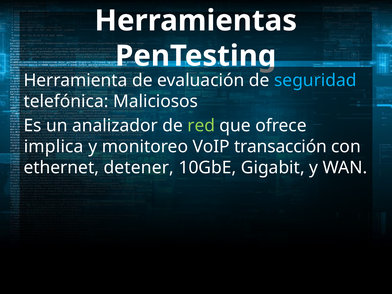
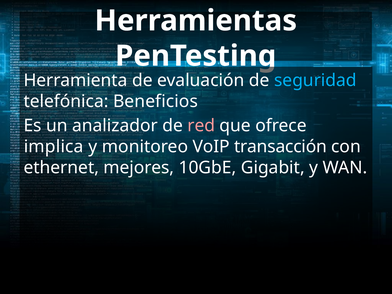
Maliciosos: Maliciosos -> Beneficios
red colour: light green -> pink
detener: detener -> mejores
